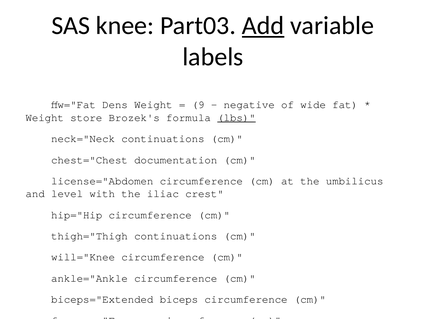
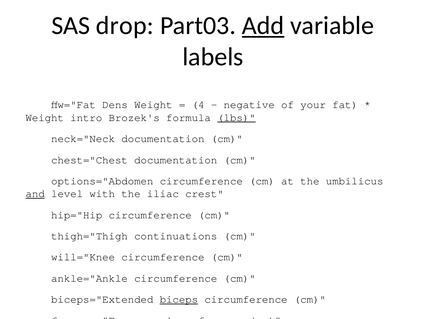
knee: knee -> drop
9: 9 -> 4
wide: wide -> your
store: store -> intro
neck="Neck continuations: continuations -> documentation
license="Abdomen: license="Abdomen -> options="Abdomen
and underline: none -> present
biceps underline: none -> present
